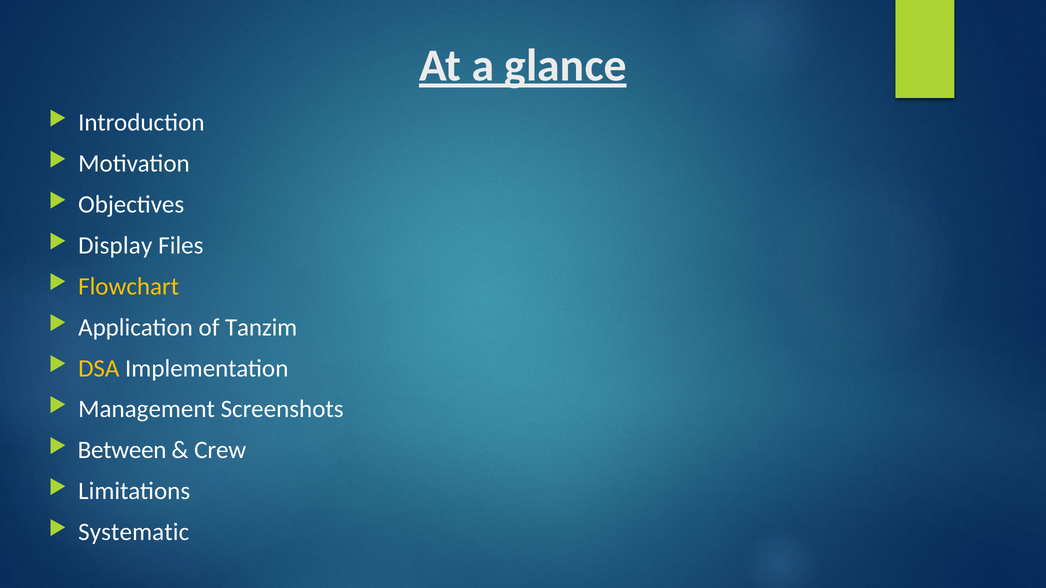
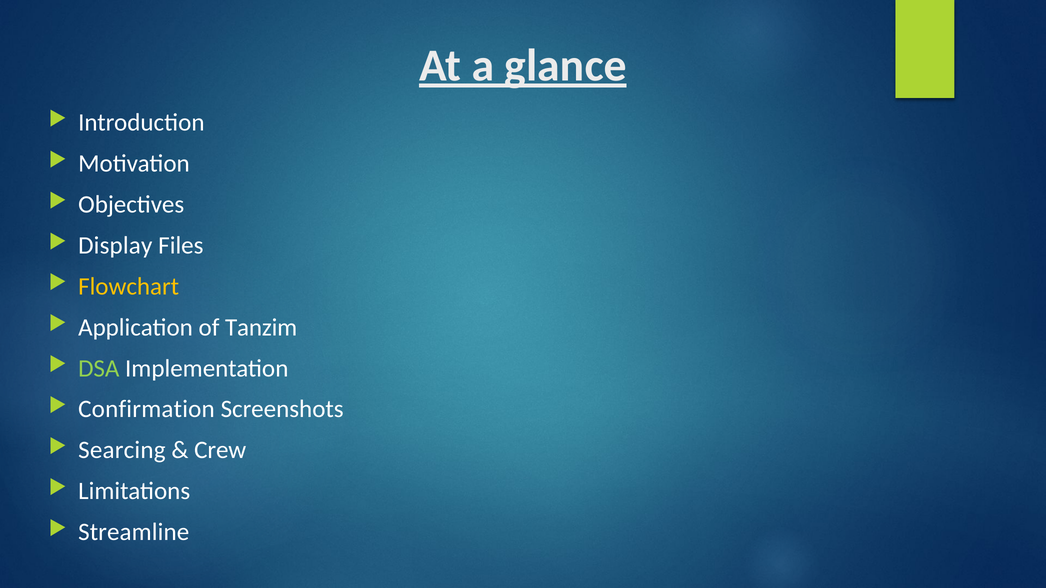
DSA colour: yellow -> light green
Management: Management -> Confirmation
Between: Between -> Searcing
Systematic: Systematic -> Streamline
